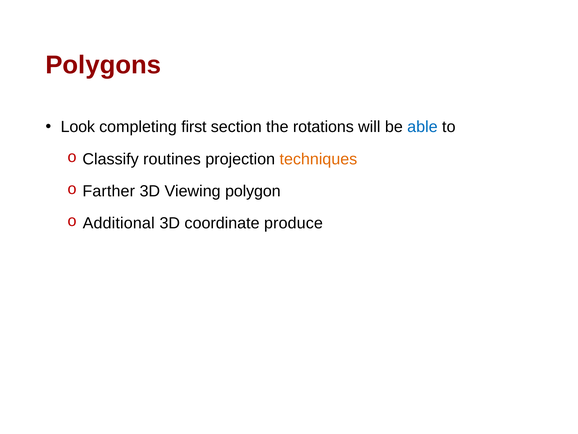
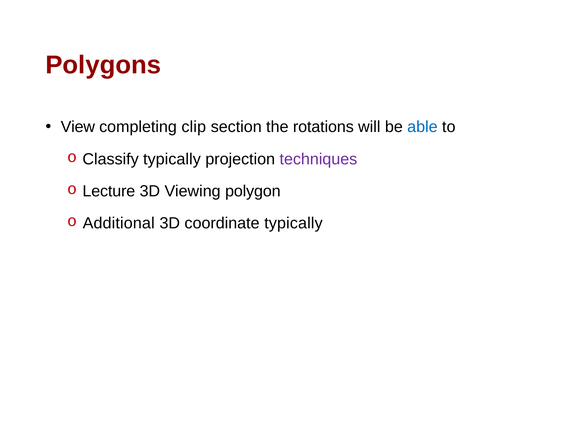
Look: Look -> View
first: first -> clip
Classify routines: routines -> typically
techniques colour: orange -> purple
Farther: Farther -> Lecture
coordinate produce: produce -> typically
